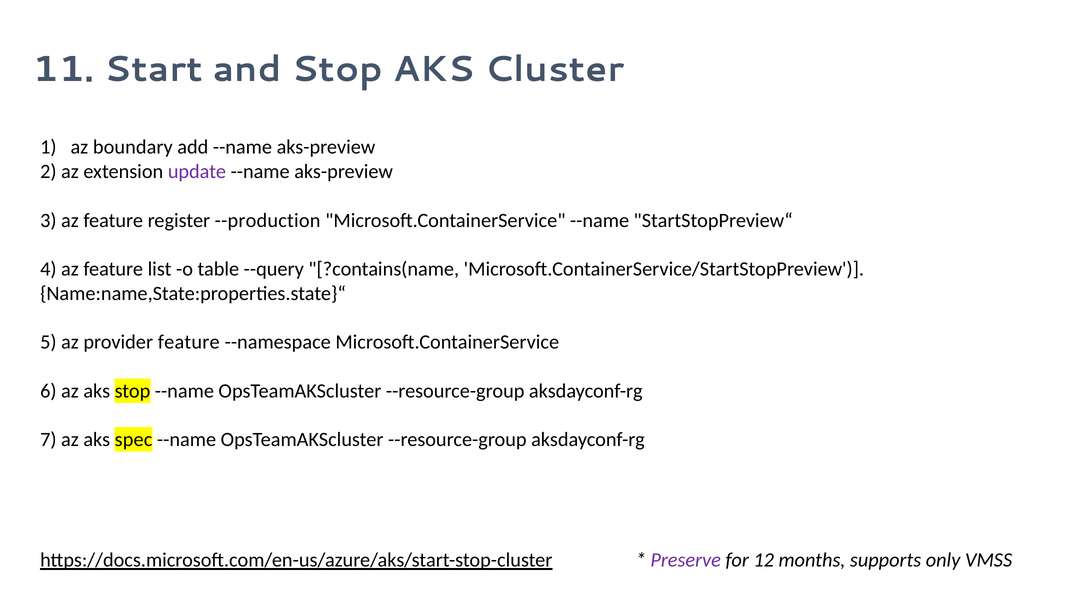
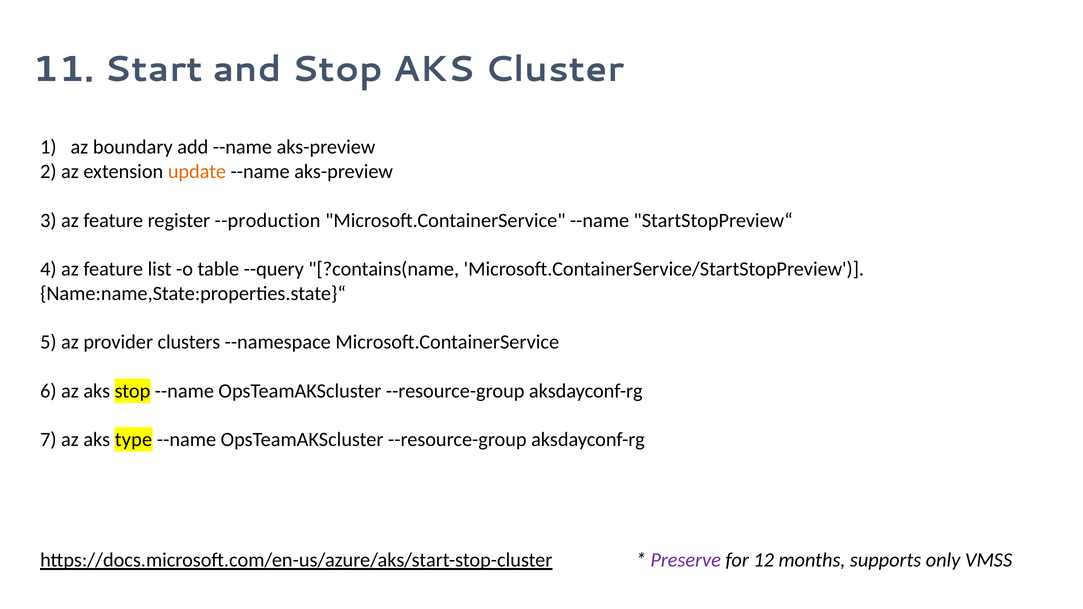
update colour: purple -> orange
provider feature: feature -> clusters
spec: spec -> type
